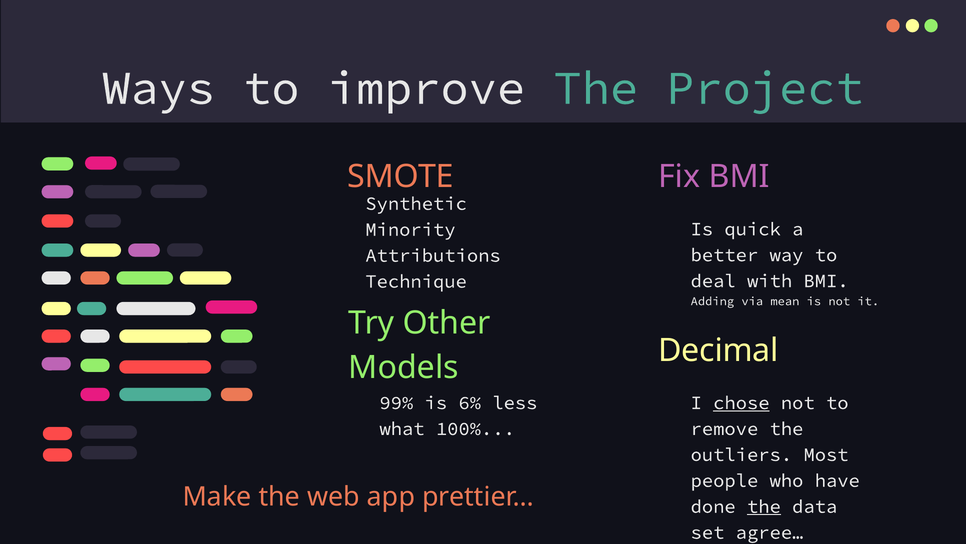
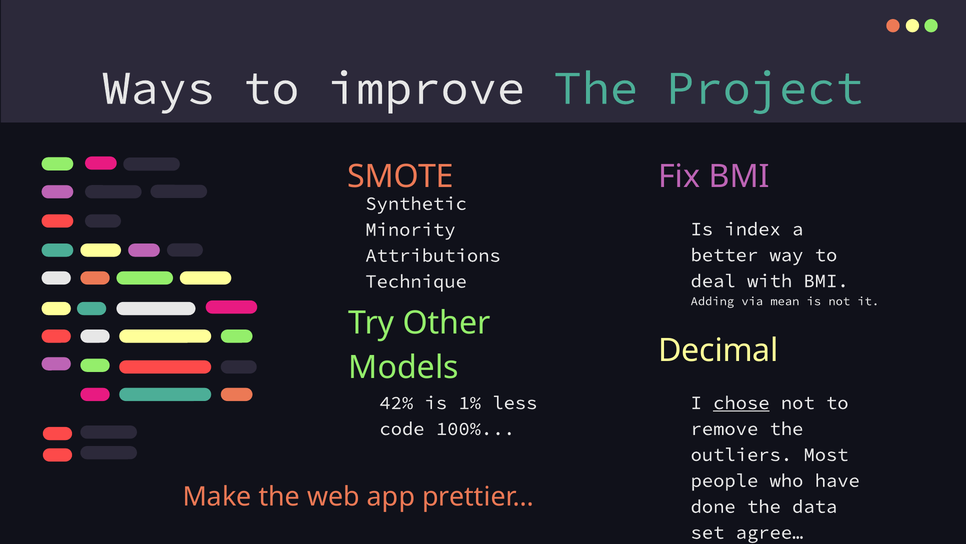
quick: quick -> index
99%: 99% -> 42%
6%: 6% -> 1%
what: what -> code
the at (764, 506) underline: present -> none
